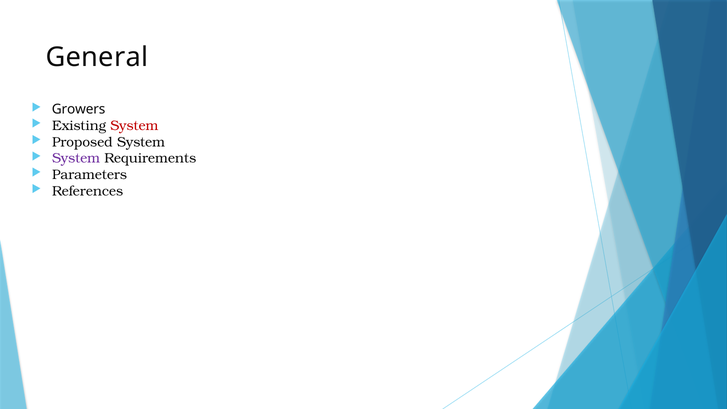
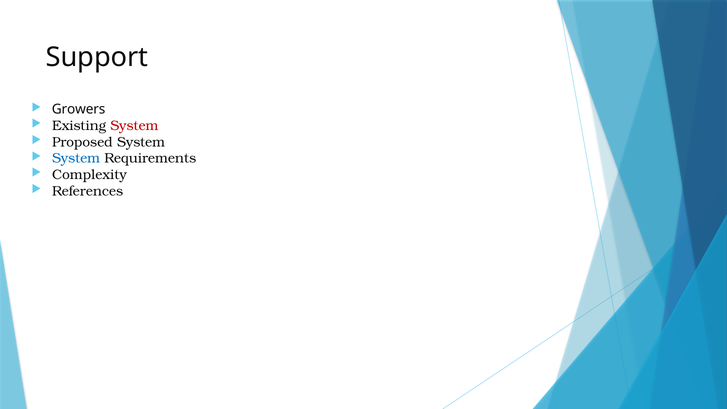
General: General -> Support
System at (76, 158) colour: purple -> blue
Parameters: Parameters -> Complexity
